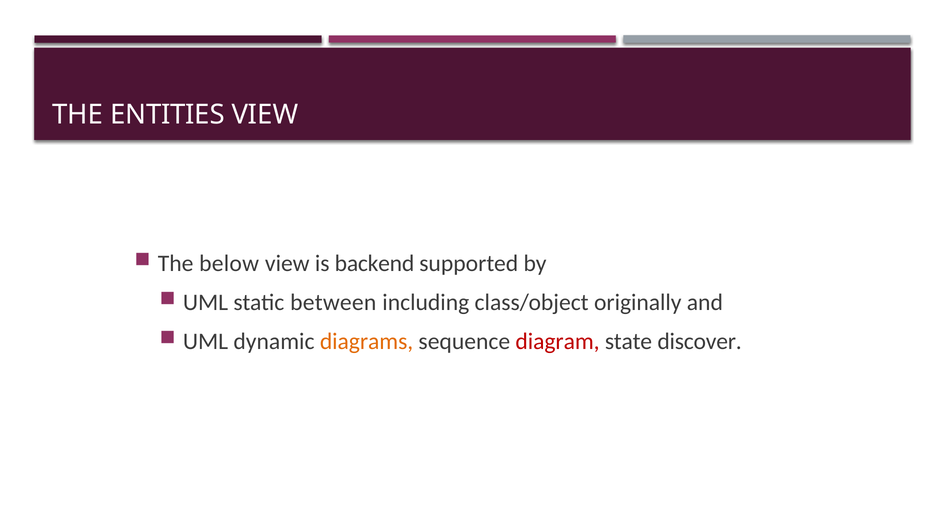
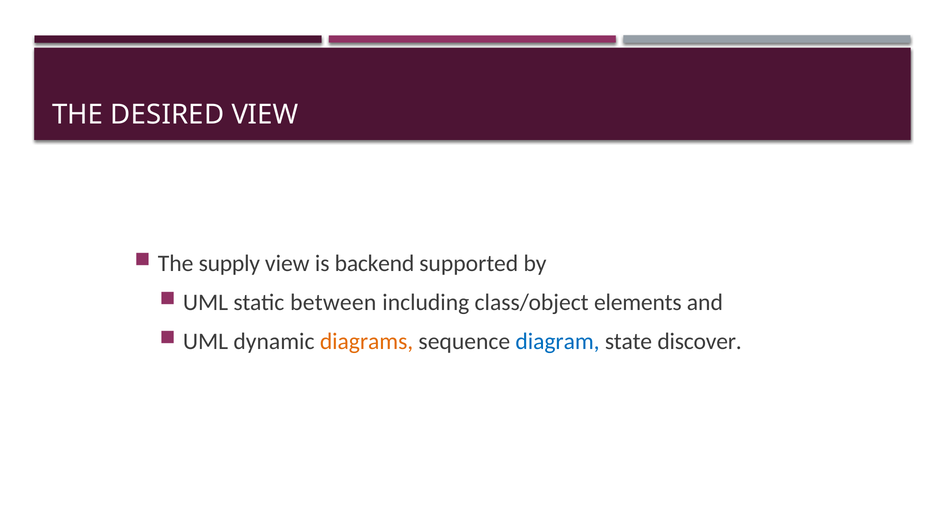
ENTITIES: ENTITIES -> DESIRED
below: below -> supply
originally: originally -> elements
diagram colour: red -> blue
